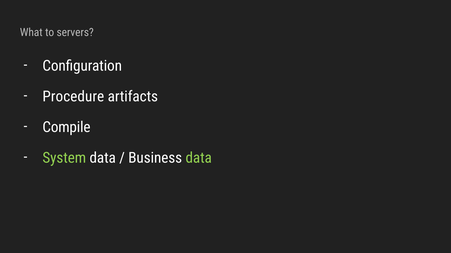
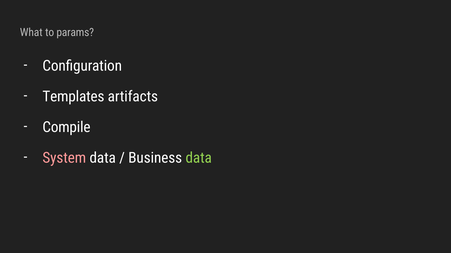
servers: servers -> params
Procedure: Procedure -> Templates
System colour: light green -> pink
